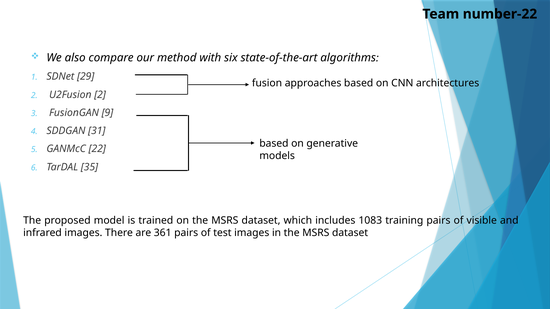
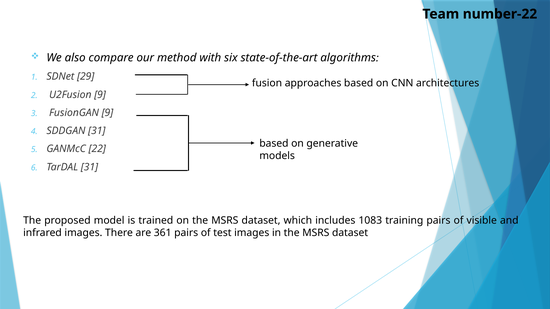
U2Fusion 2: 2 -> 9
TarDAL 35: 35 -> 31
